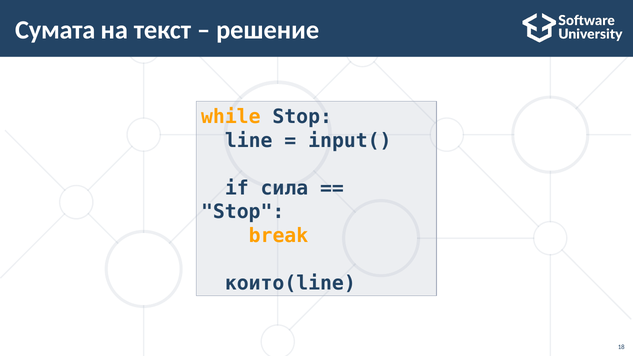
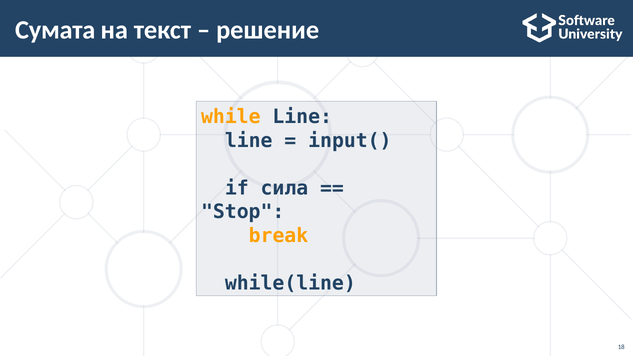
while Stop: Stop -> Line
които(line: които(line -> while(line
